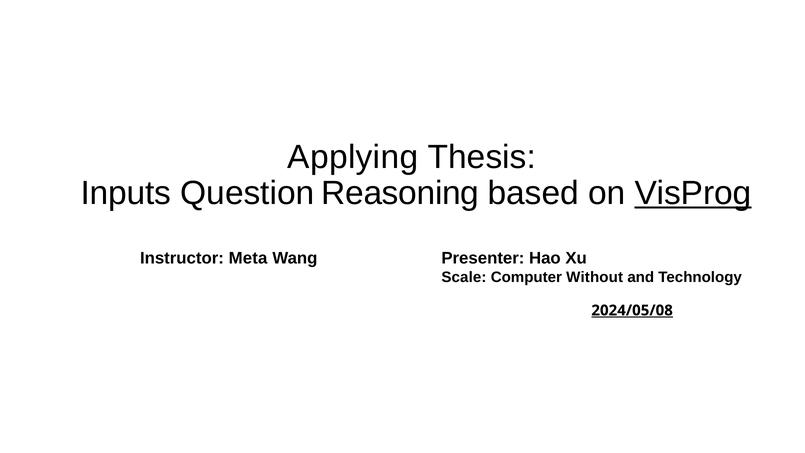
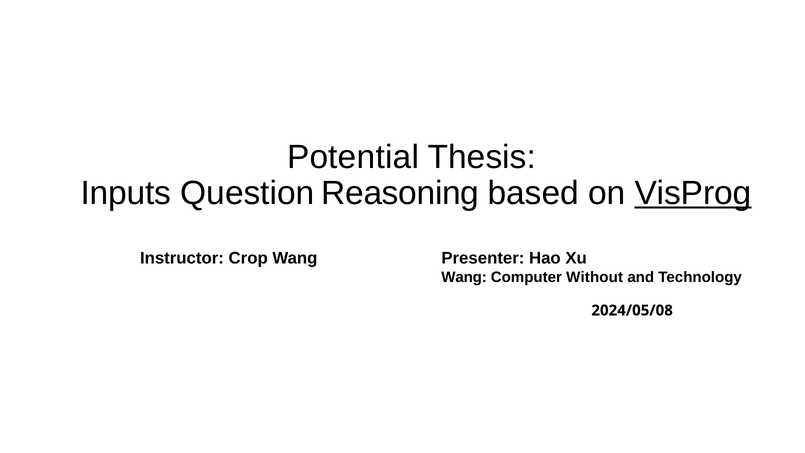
Applying: Applying -> Potential
Meta: Meta -> Crop
Scale at (464, 277): Scale -> Wang
2024/05/08 underline: present -> none
